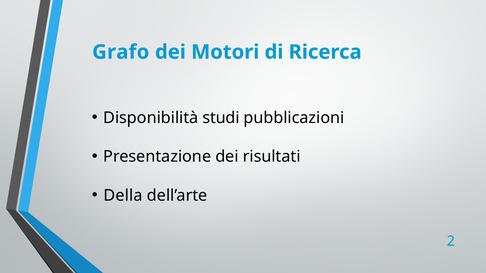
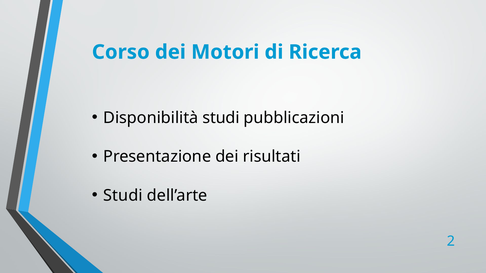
Grafo: Grafo -> Corso
Della at (123, 196): Della -> Studi
